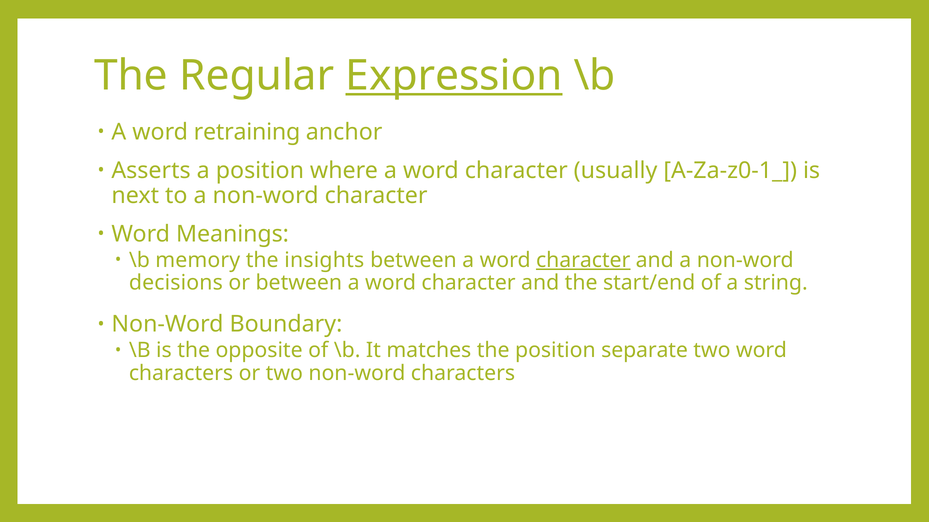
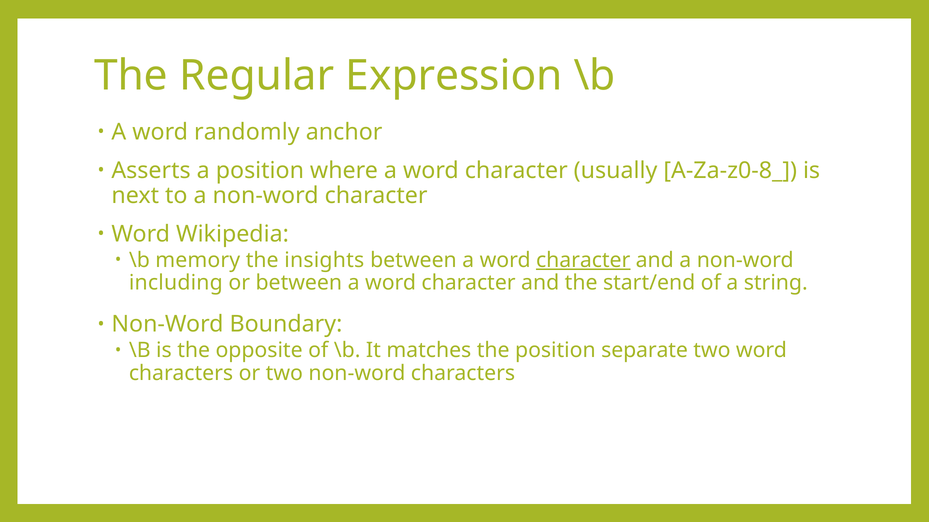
Expression underline: present -> none
retraining: retraining -> randomly
A-Za-z0-1_: A-Za-z0-1_ -> A-Za-z0-8_
Meanings: Meanings -> Wikipedia
decisions: decisions -> including
